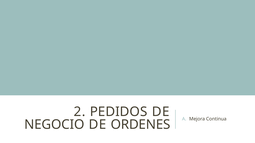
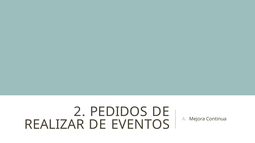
NEGOCIO: NEGOCIO -> REALIZAR
ORDENES: ORDENES -> EVENTOS
